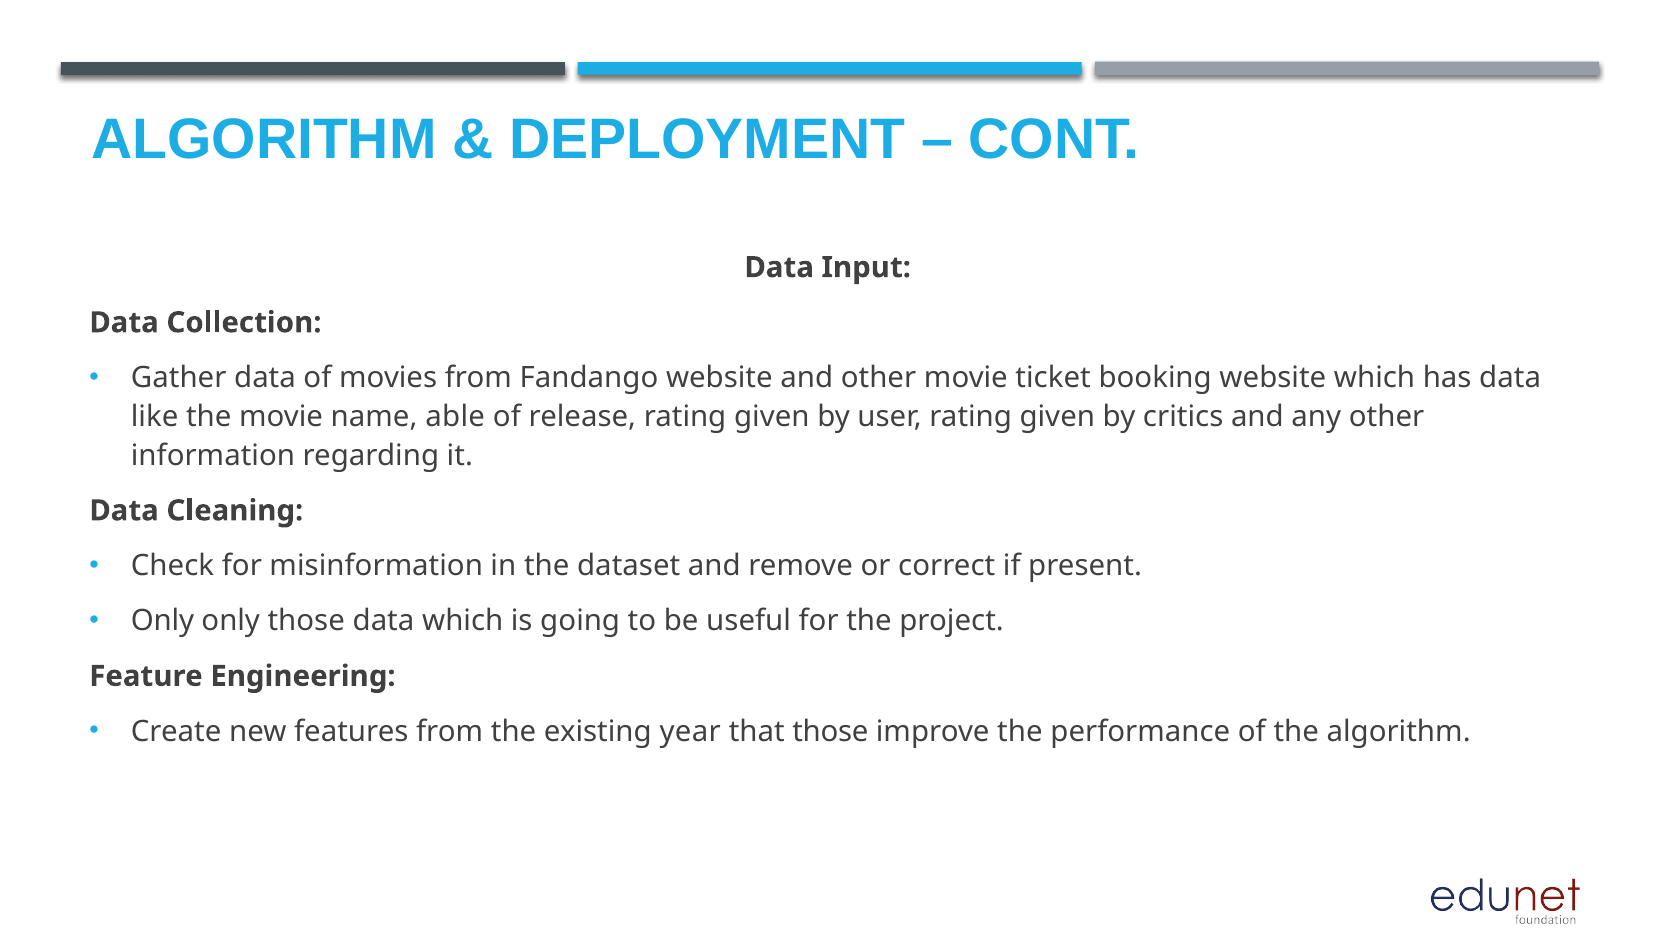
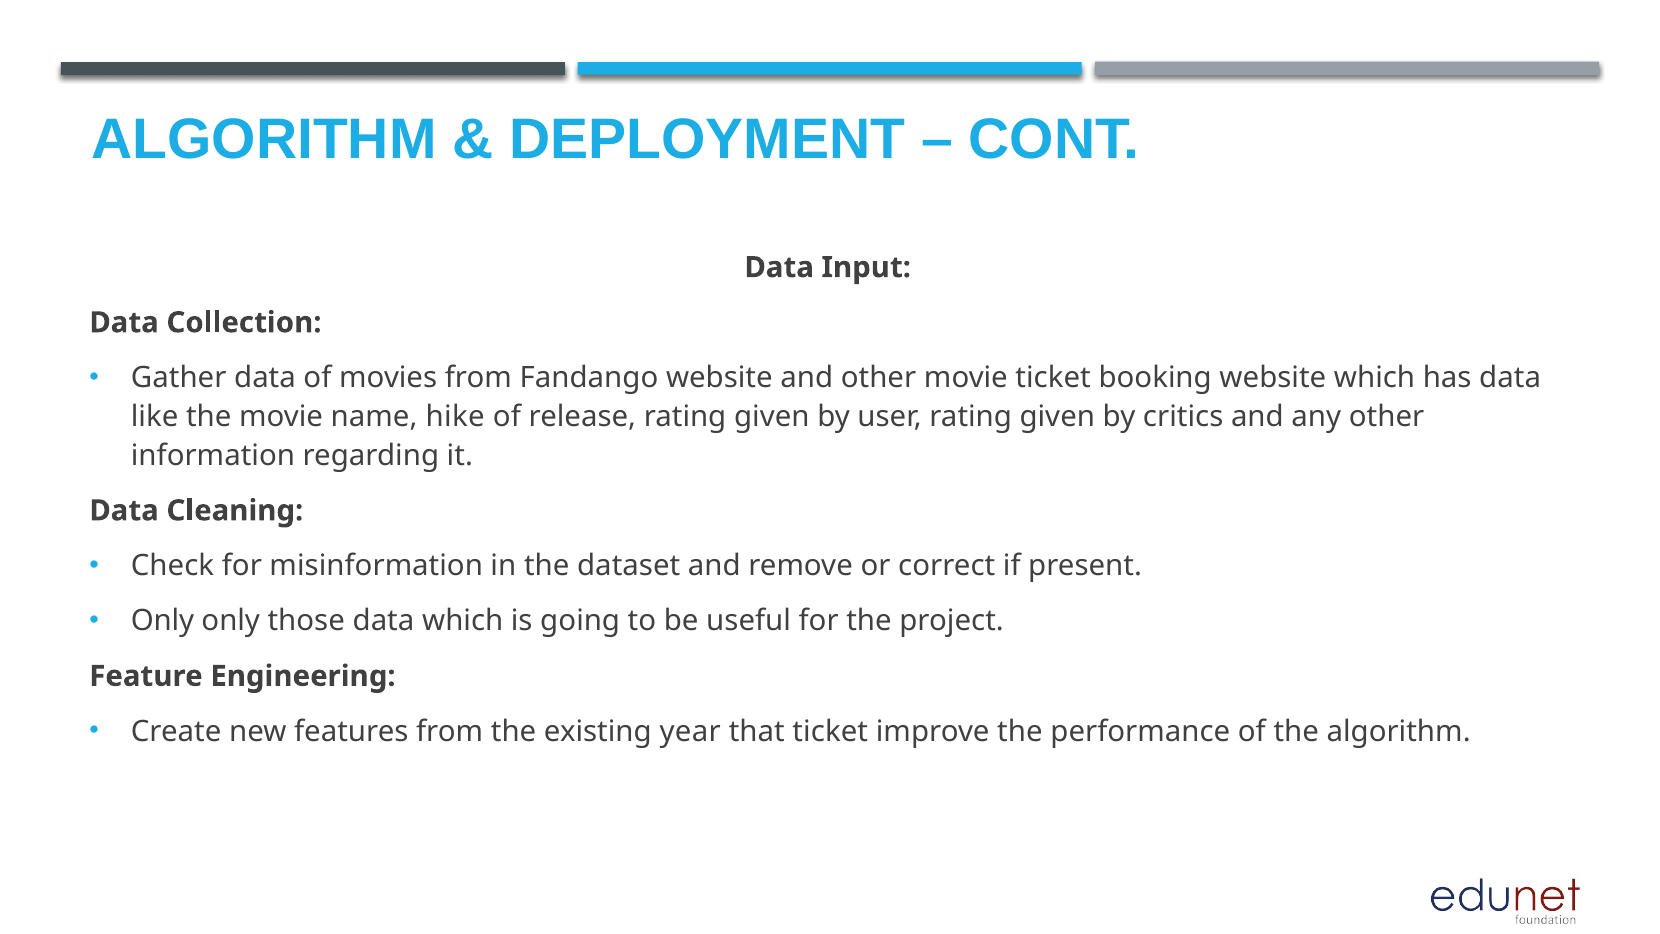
able: able -> hike
that those: those -> ticket
